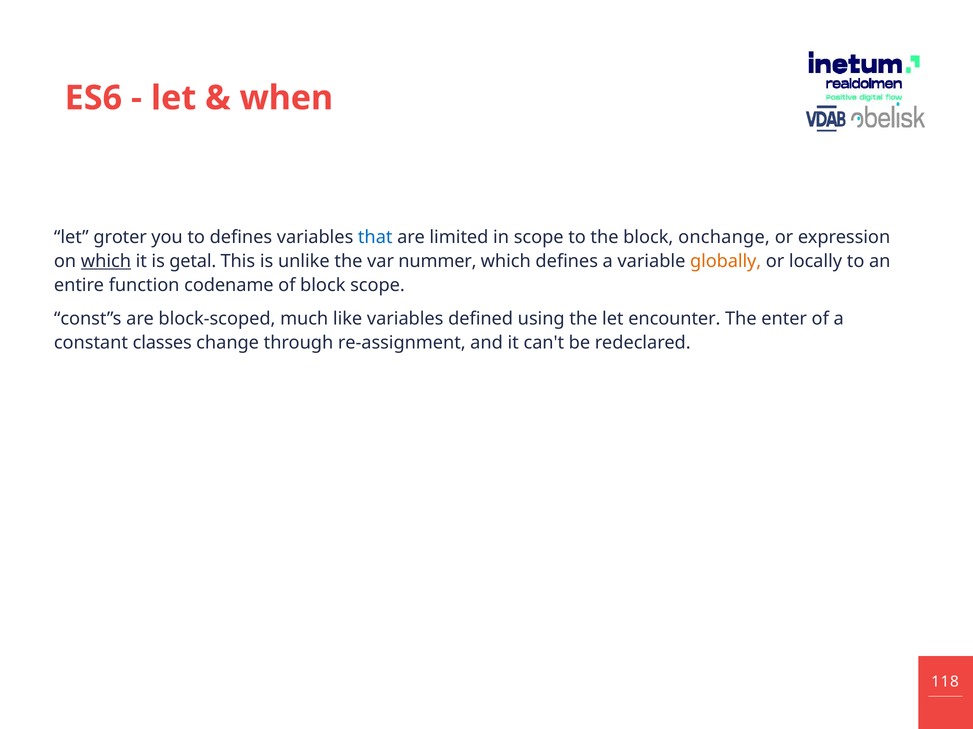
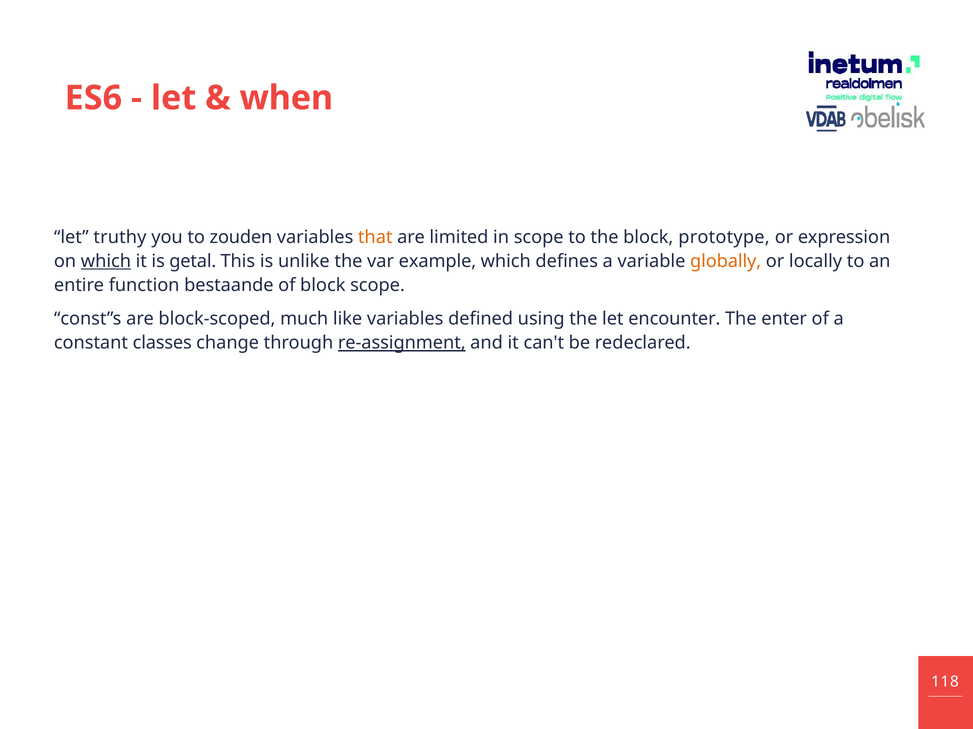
groter: groter -> truthy
to defines: defines -> zouden
that colour: blue -> orange
onchange: onchange -> prototype
nummer: nummer -> example
codename: codename -> bestaande
re-assignment underline: none -> present
